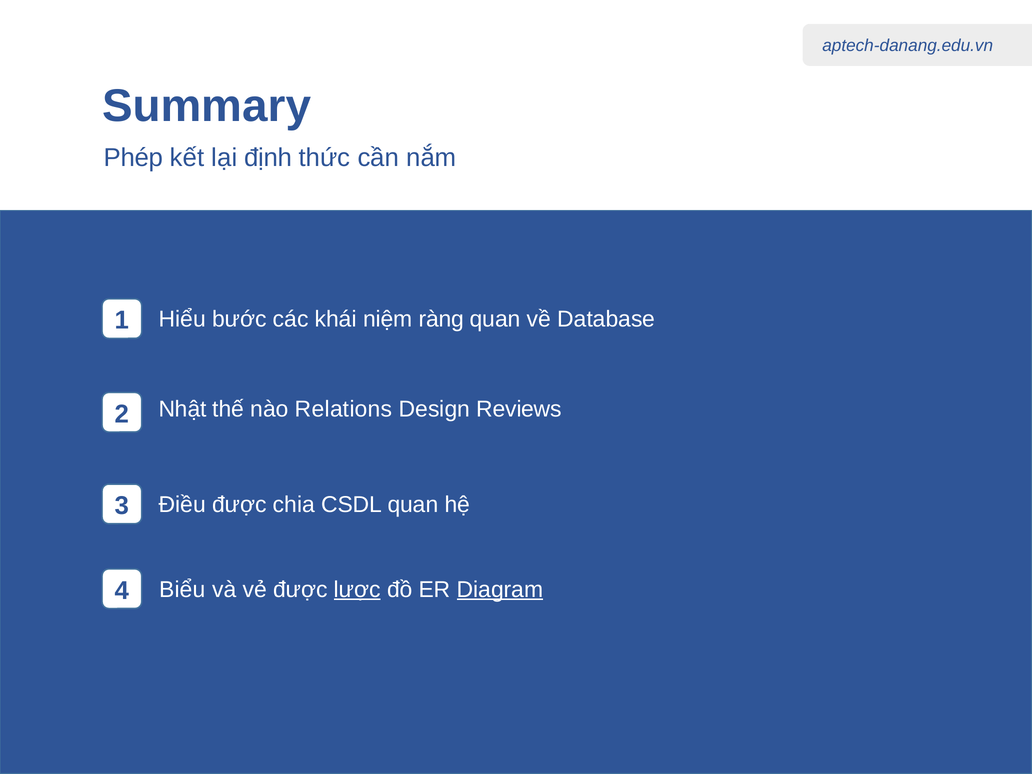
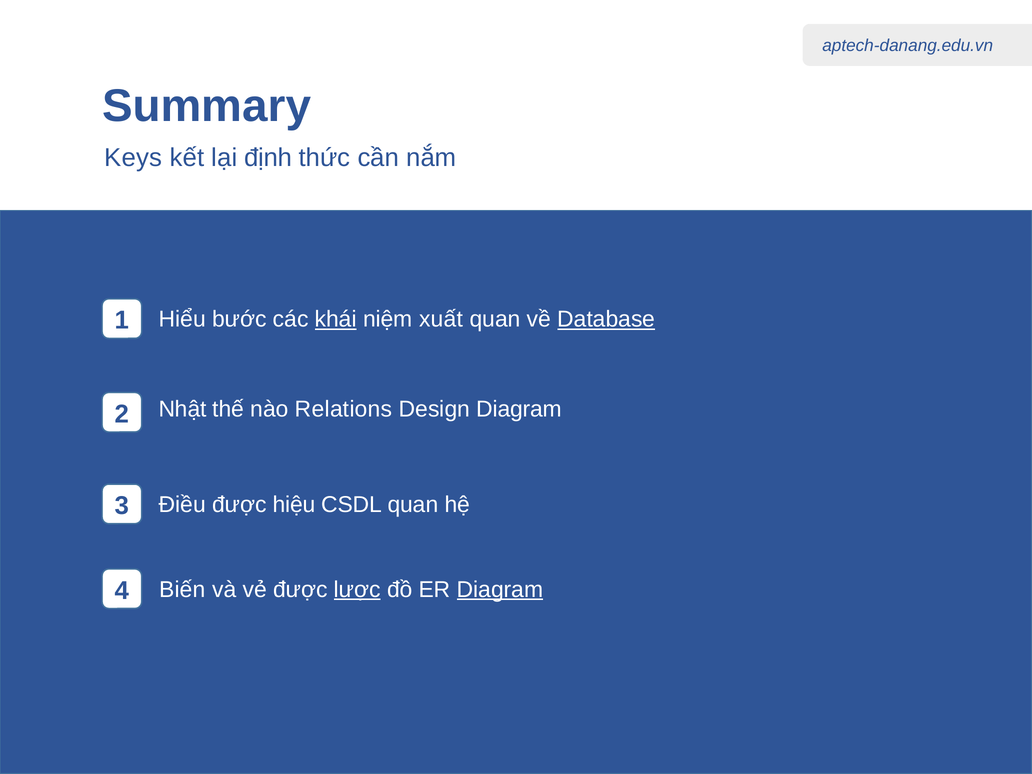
Phép: Phép -> Keys
khái underline: none -> present
ràng: ràng -> xuất
Database underline: none -> present
Design Reviews: Reviews -> Diagram
chia: chia -> hiệu
Biểu: Biểu -> Biến
